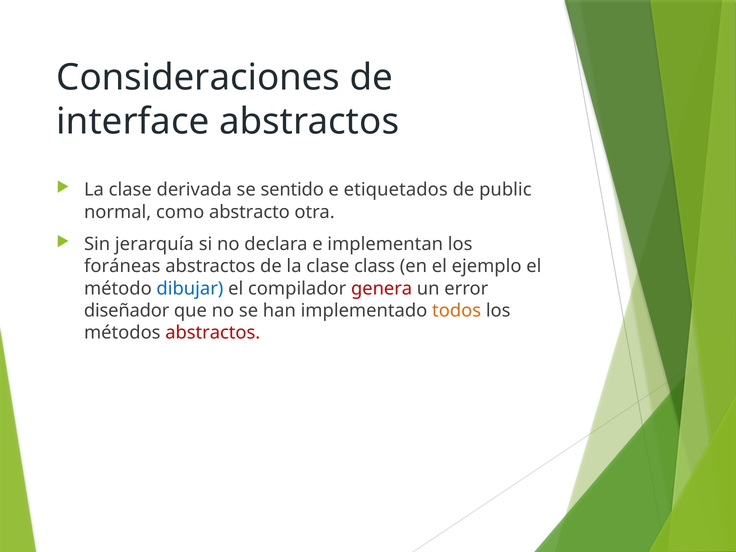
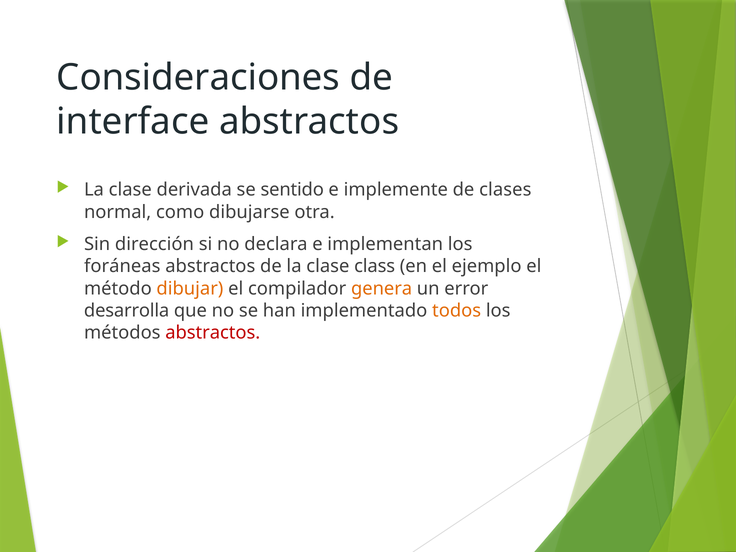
etiquetados: etiquetados -> implemente
public: public -> clases
abstracto: abstracto -> dibujarse
jerarquía: jerarquía -> dirección
dibujar colour: blue -> orange
genera colour: red -> orange
diseñador: diseñador -> desarrolla
